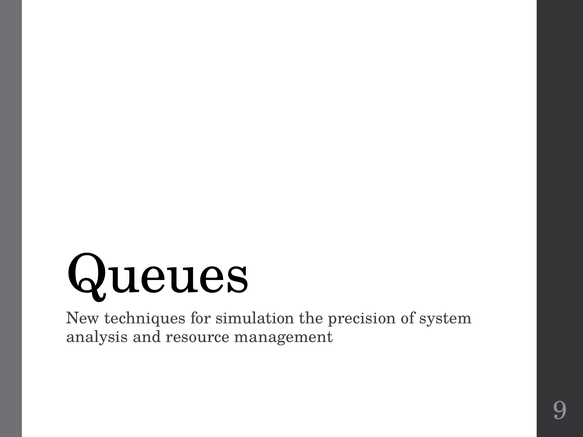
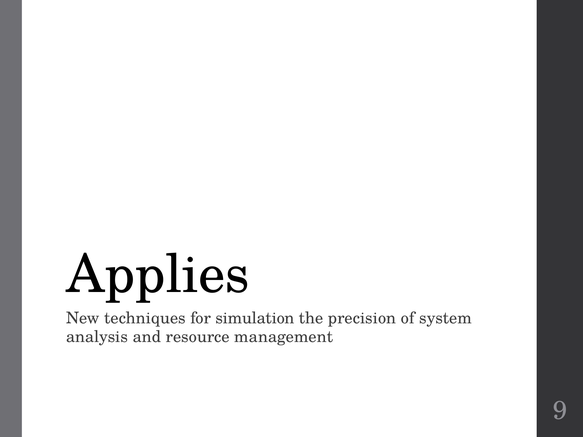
Queues: Queues -> Applies
